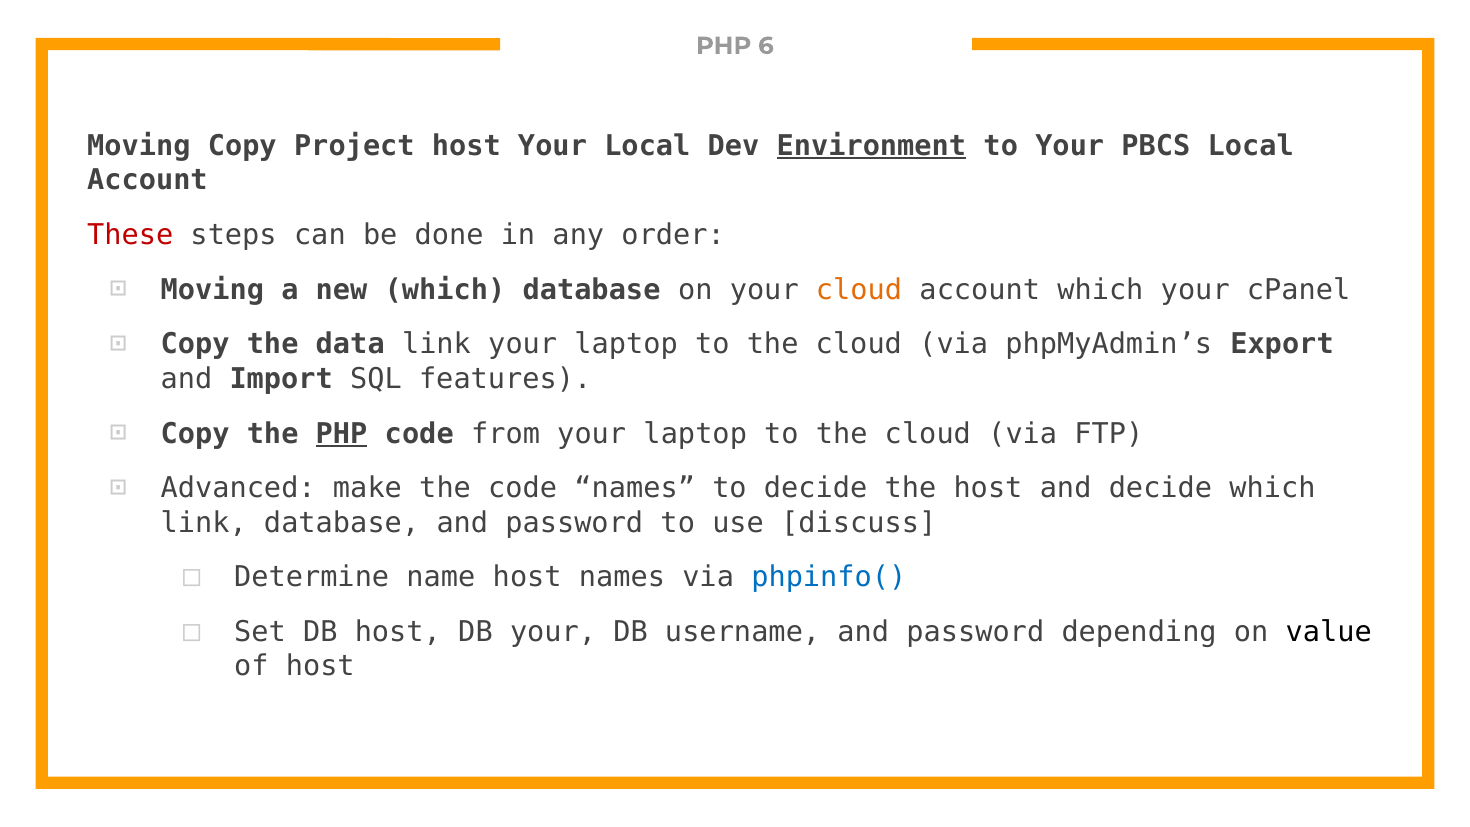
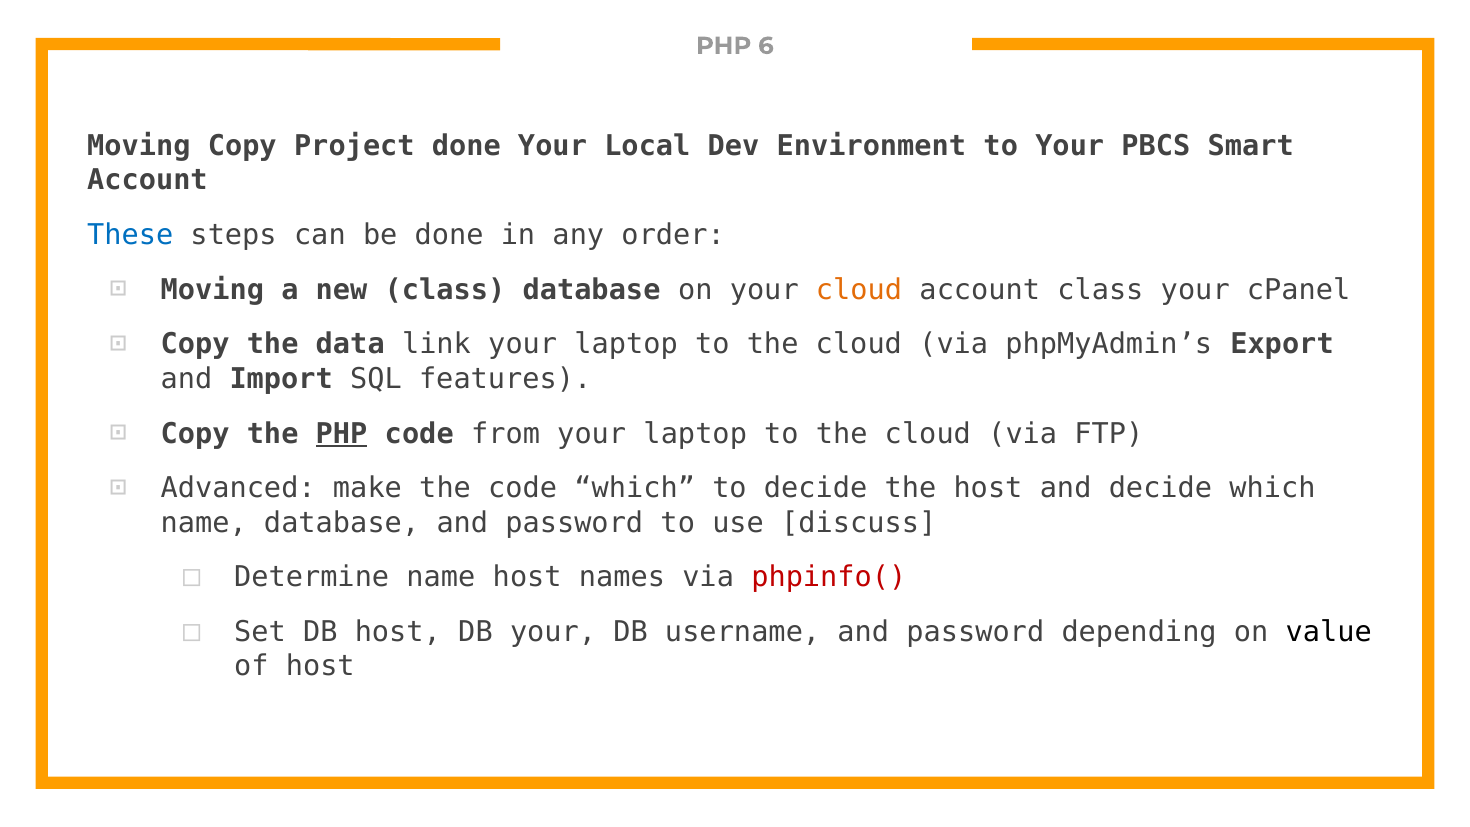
Project host: host -> done
Environment underline: present -> none
PBCS Local: Local -> Smart
These colour: red -> blue
new which: which -> class
account which: which -> class
code names: names -> which
link at (204, 523): link -> name
phpinfo( colour: blue -> red
